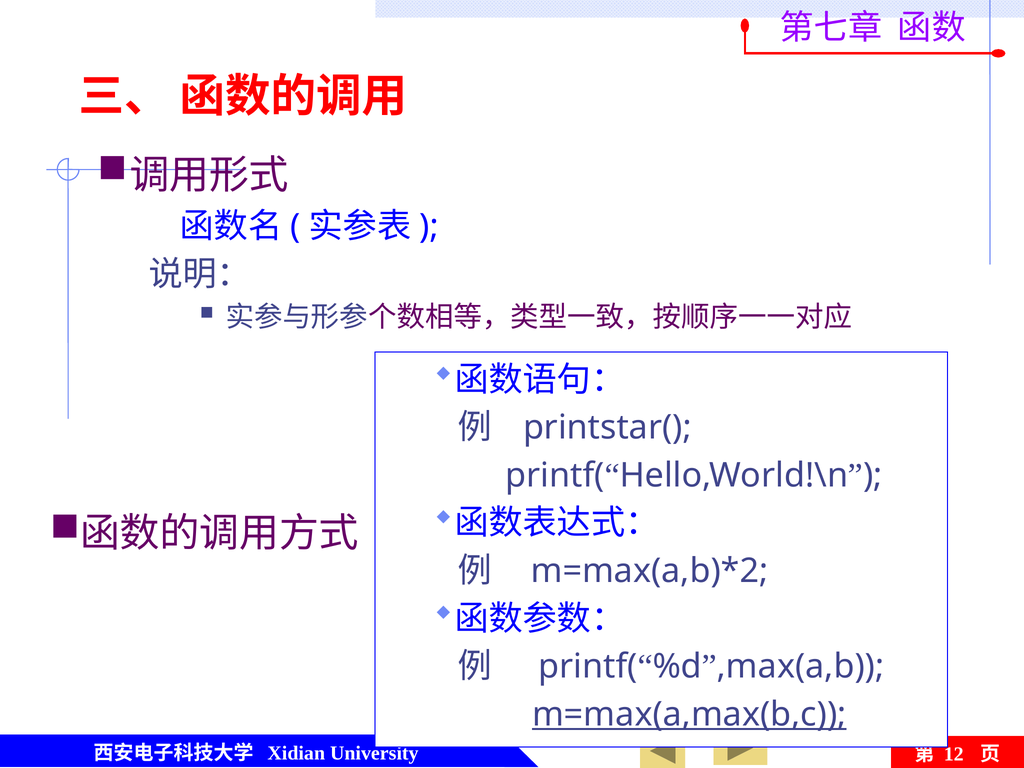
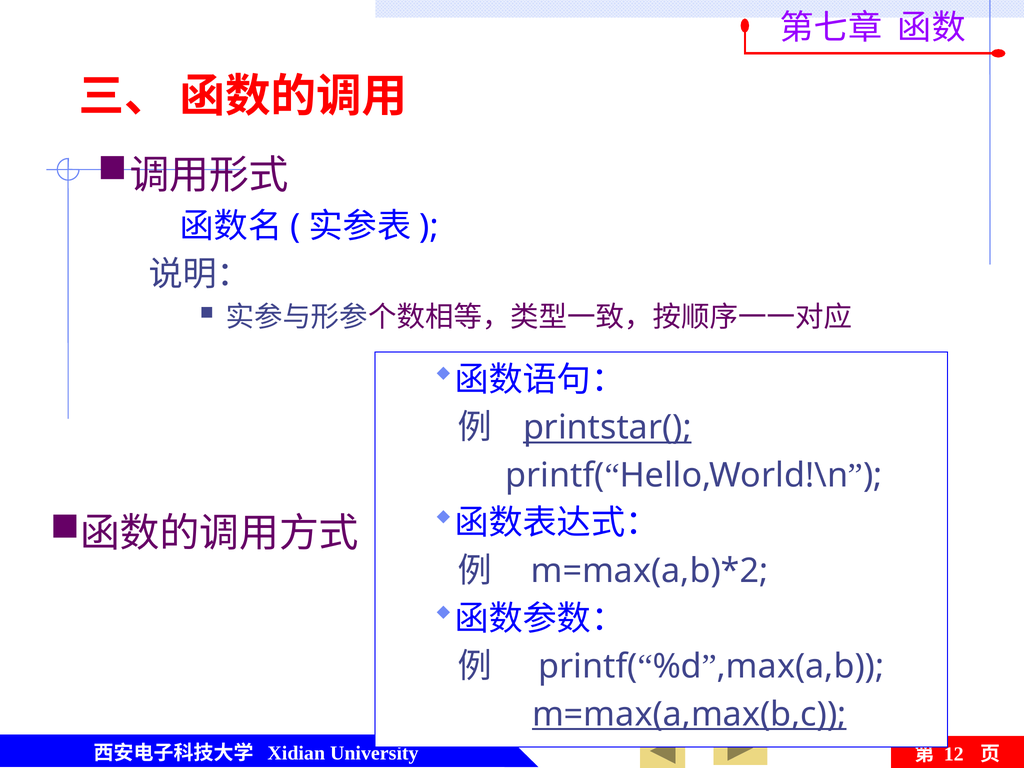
printstar( underline: none -> present
